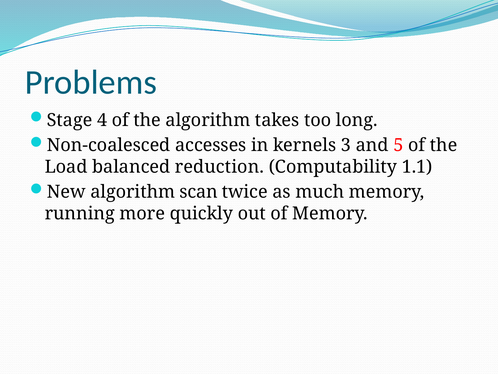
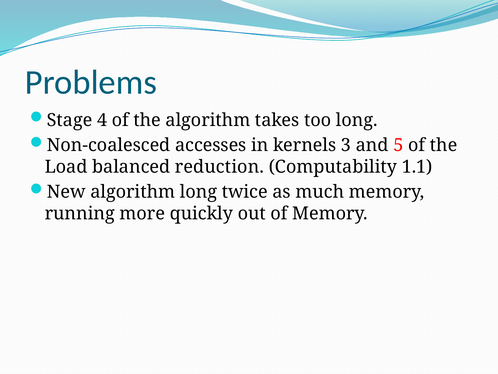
algorithm scan: scan -> long
